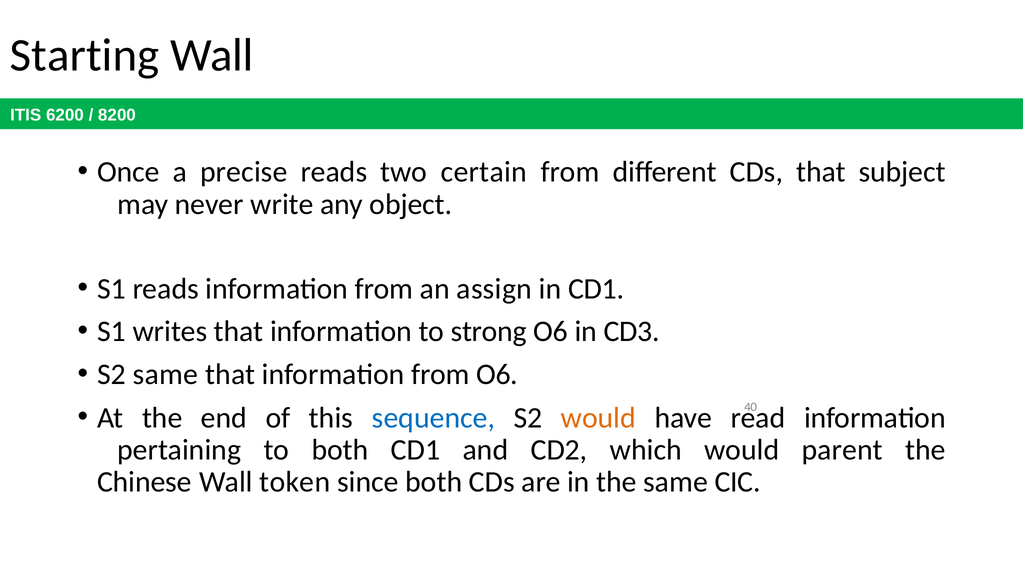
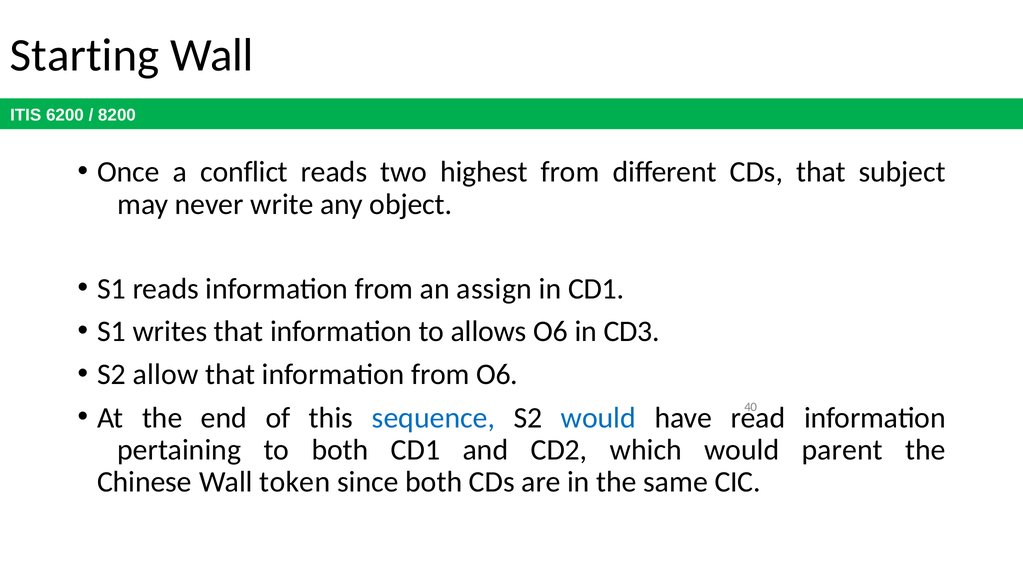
precise: precise -> conflict
certain: certain -> highest
strong: strong -> allows
S2 same: same -> allow
would at (598, 418) colour: orange -> blue
